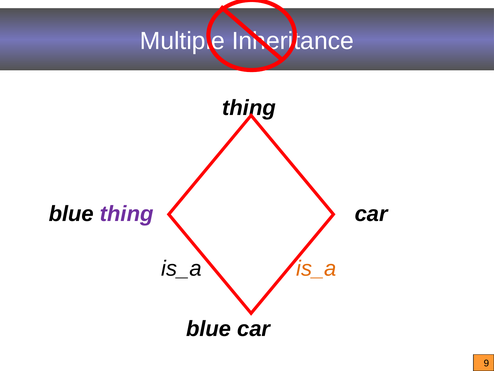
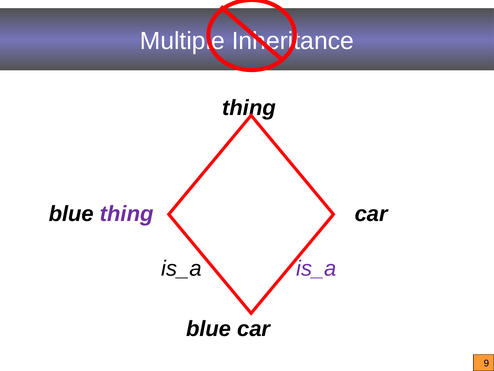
is_a at (316, 268) colour: orange -> purple
